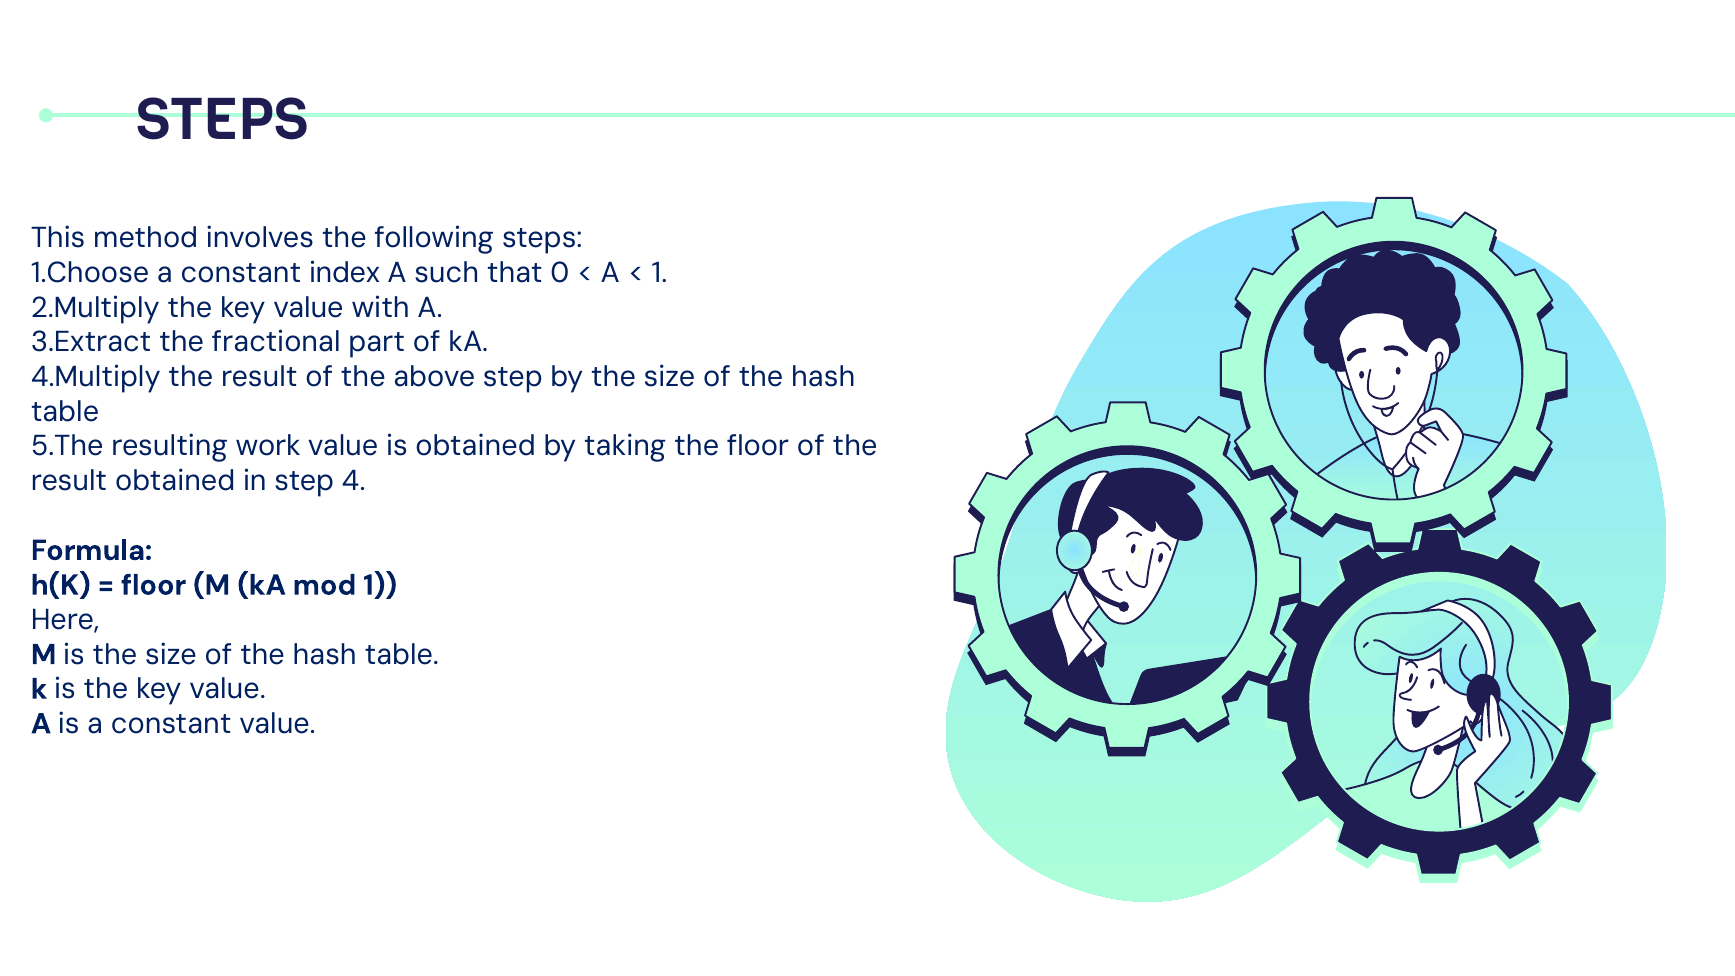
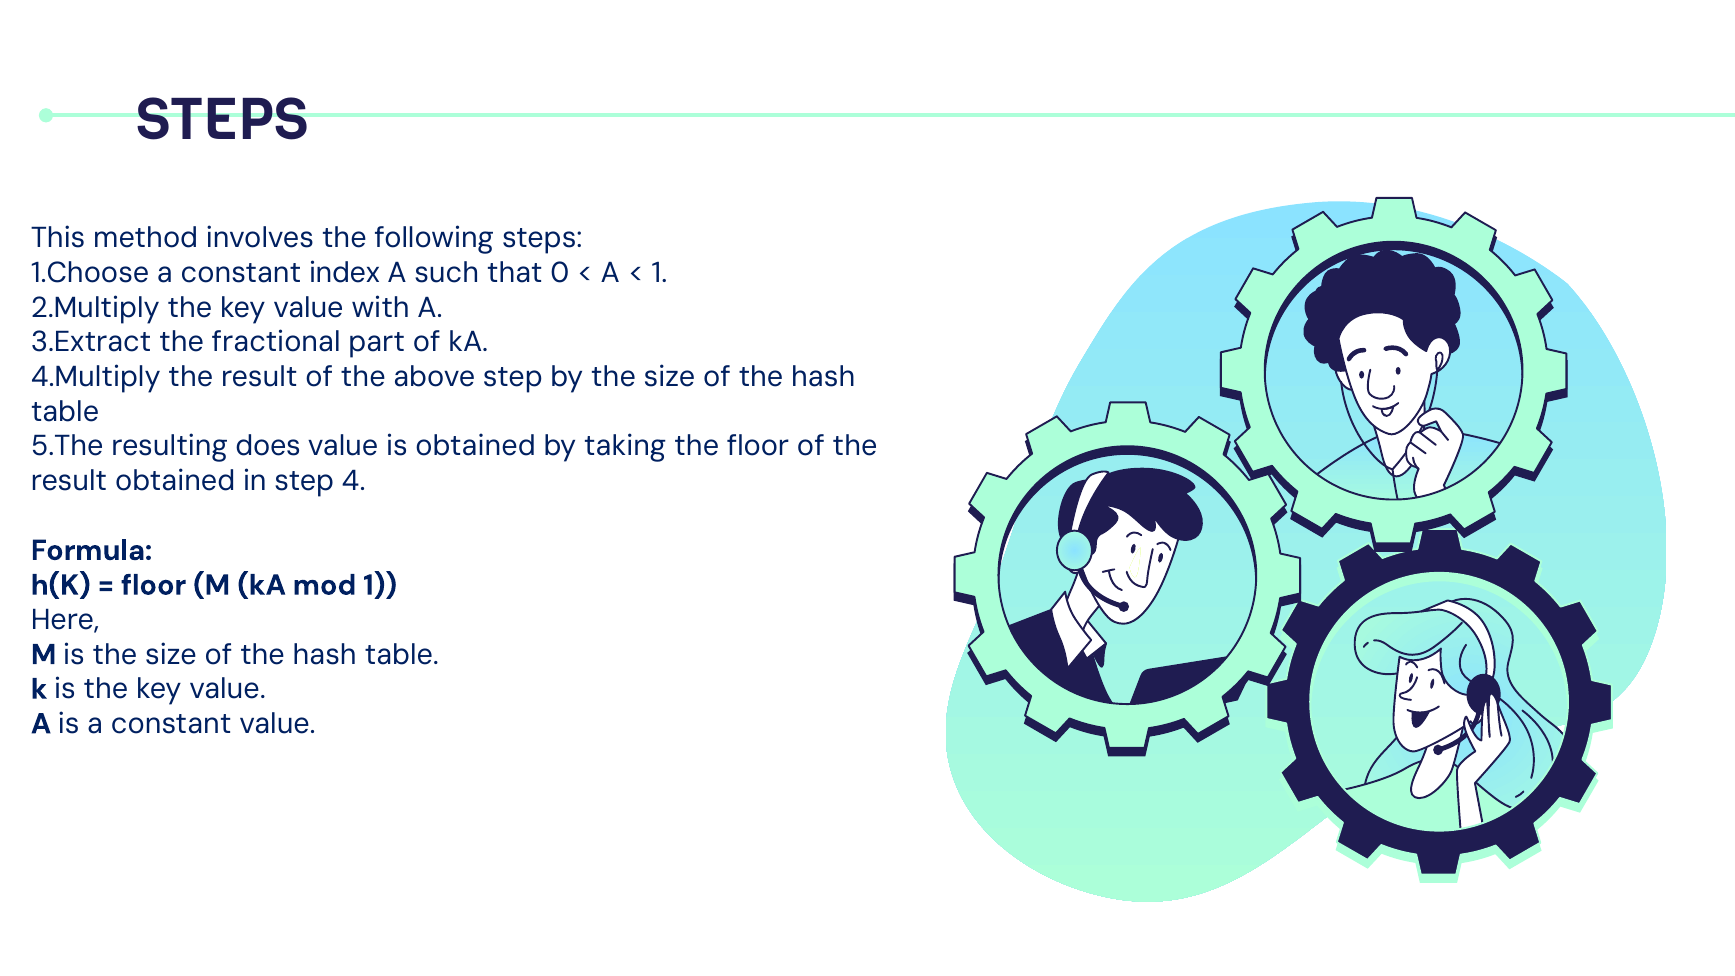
work: work -> does
